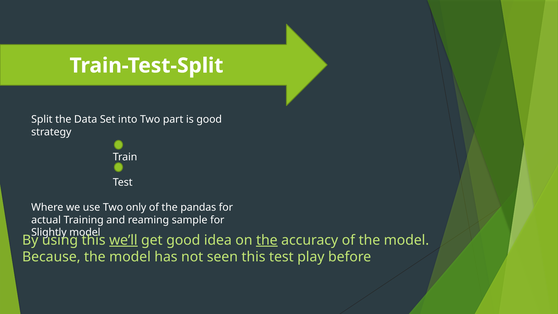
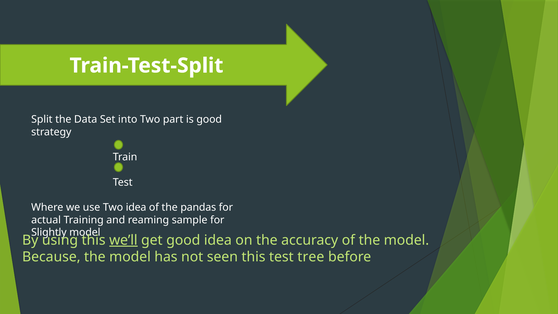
Two only: only -> idea
the at (267, 240) underline: present -> none
play: play -> tree
